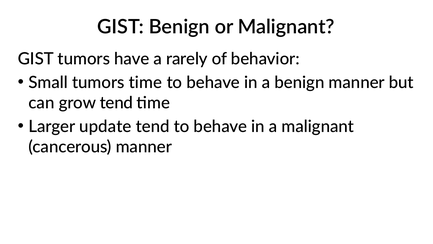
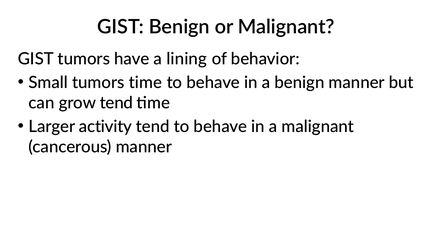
rarely: rarely -> lining
update: update -> activity
